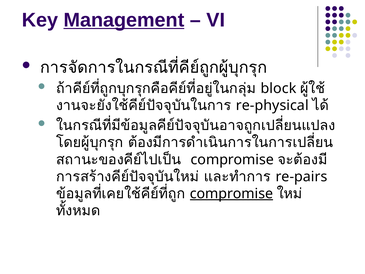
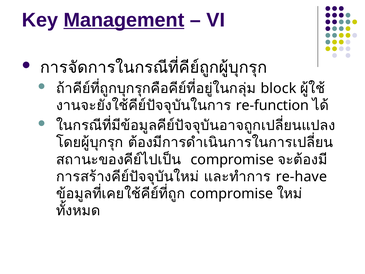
re-physical: re-physical -> re-function
re-pairs: re-pairs -> re-have
compromise at (231, 194) underline: present -> none
